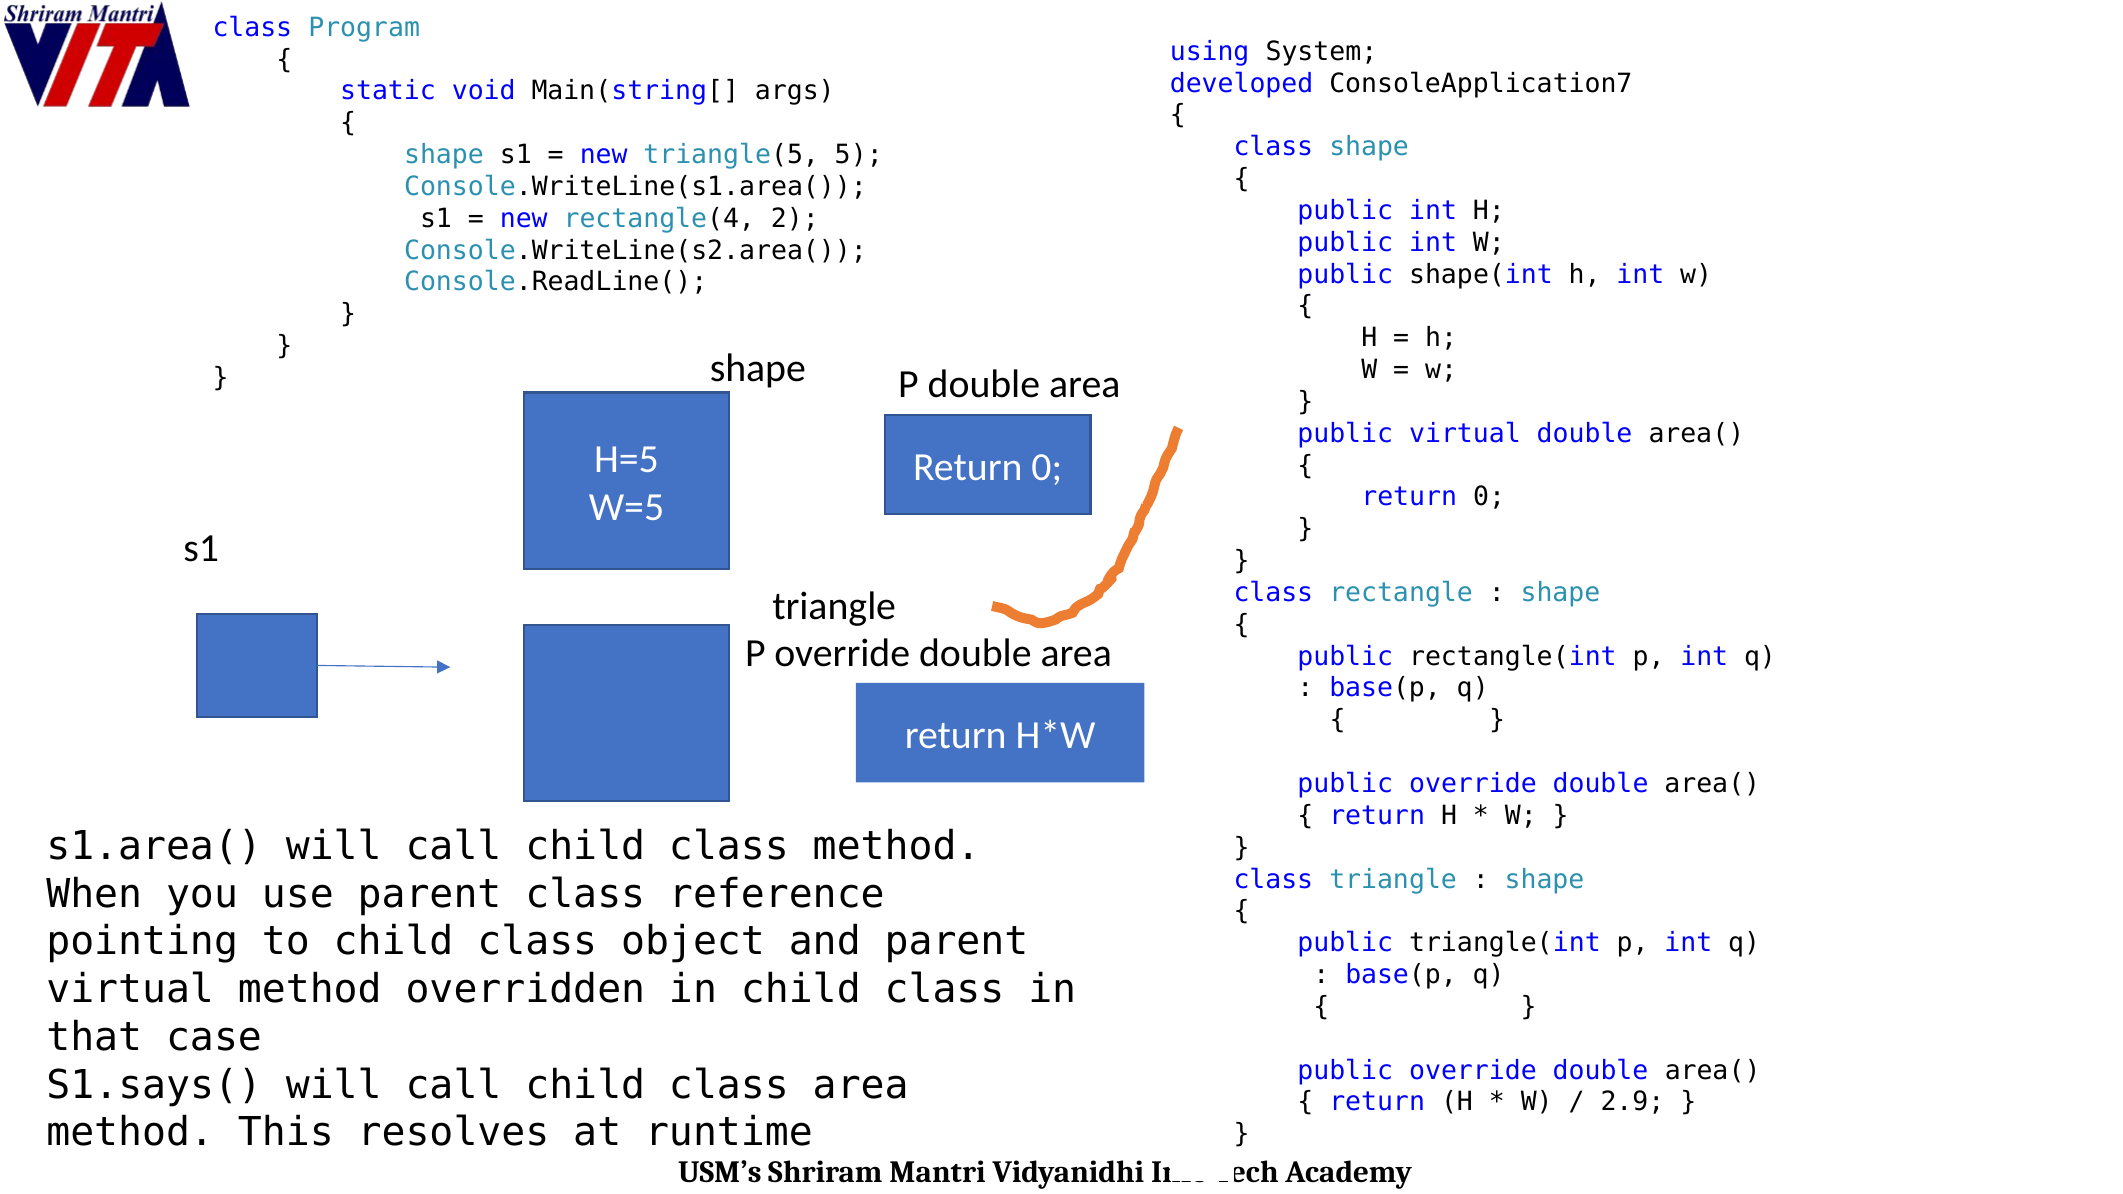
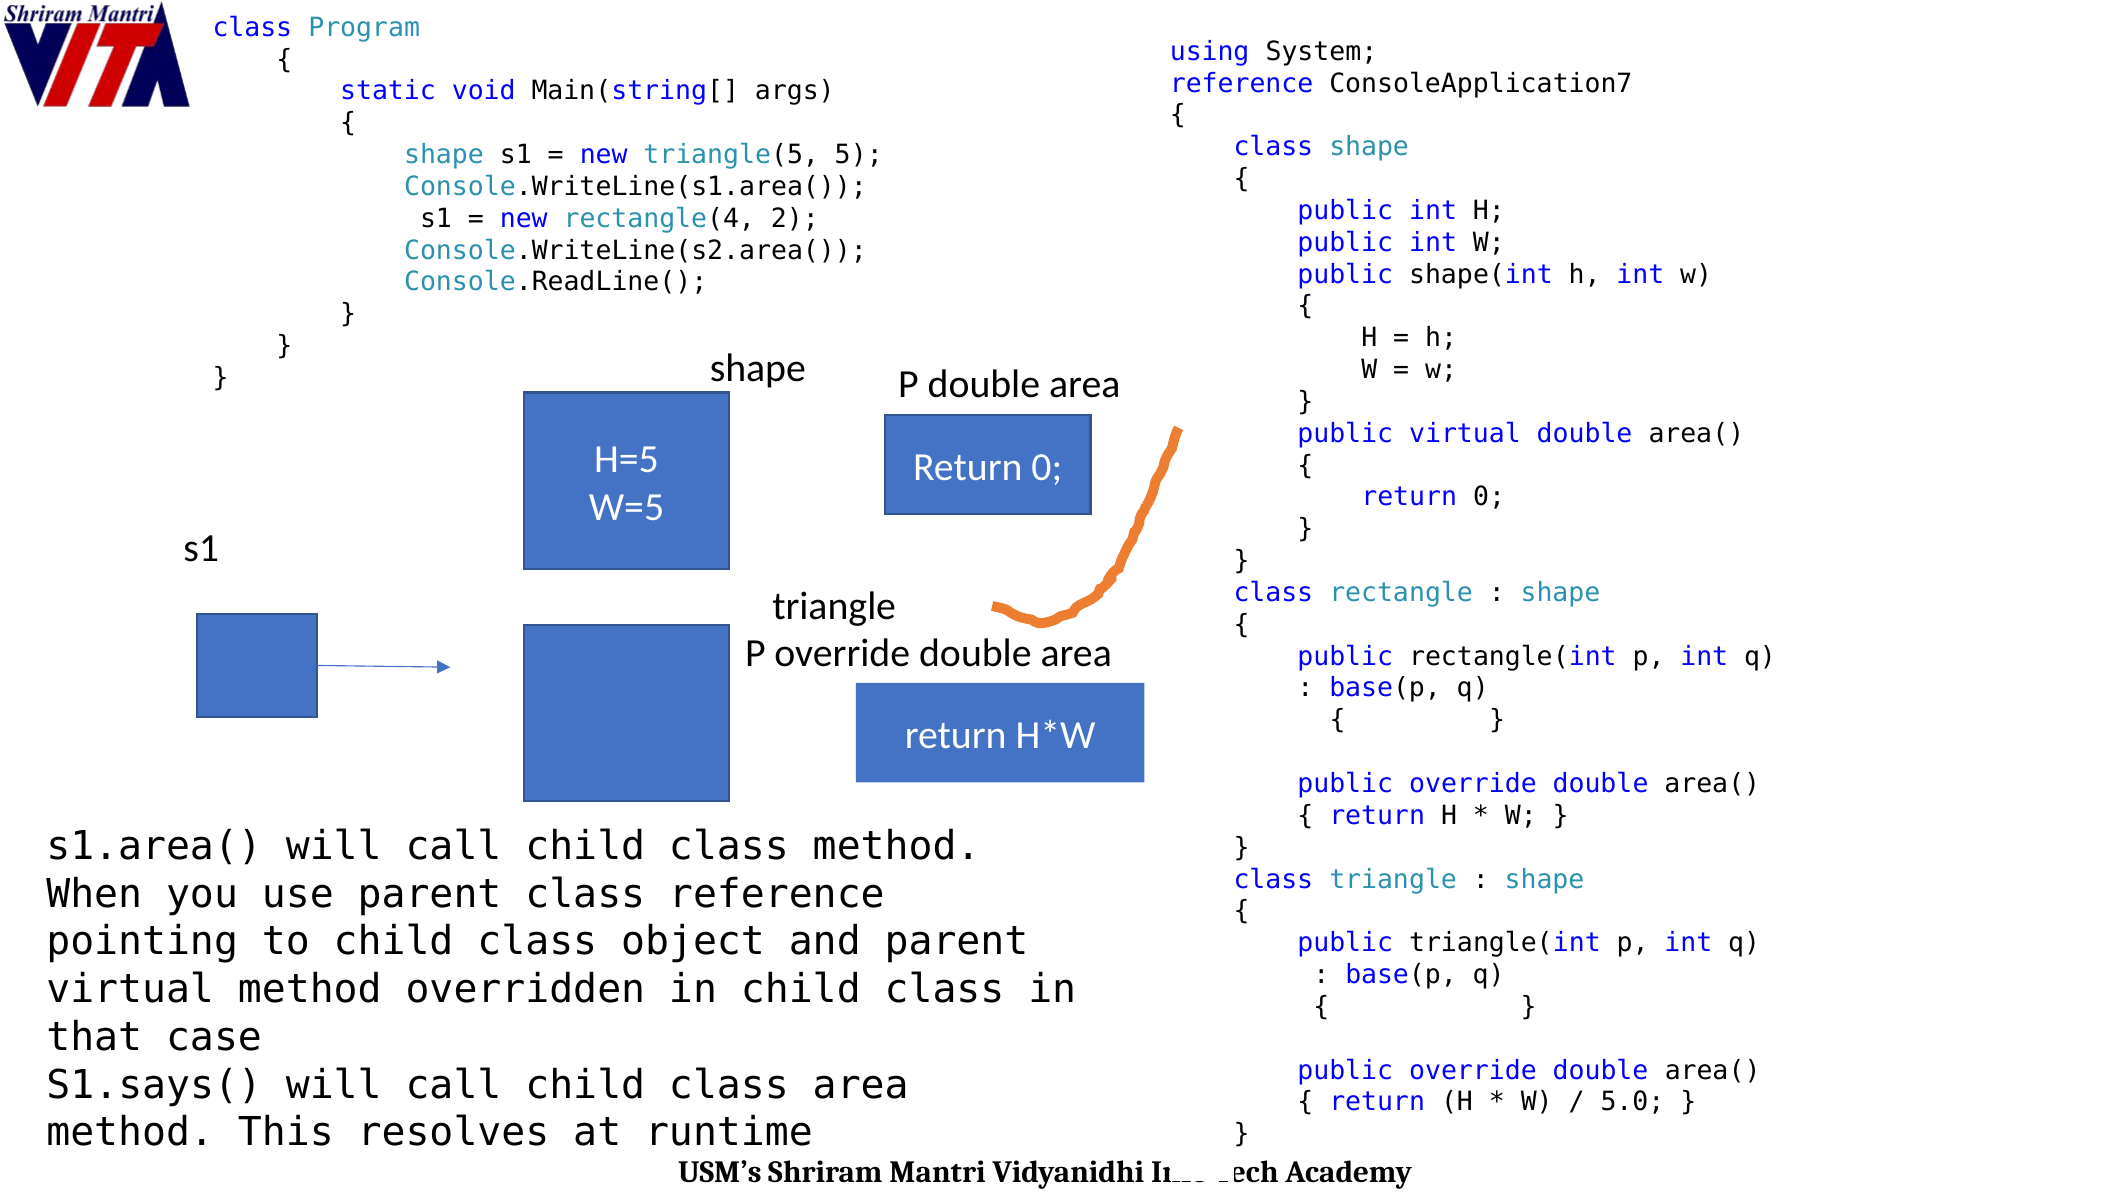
developed at (1242, 83): developed -> reference
2.9: 2.9 -> 5.0
